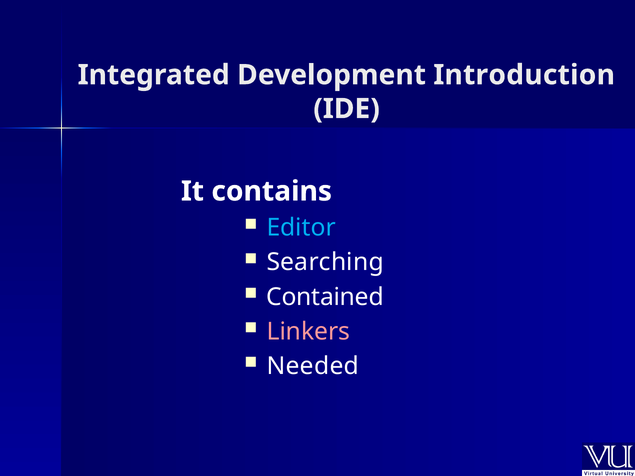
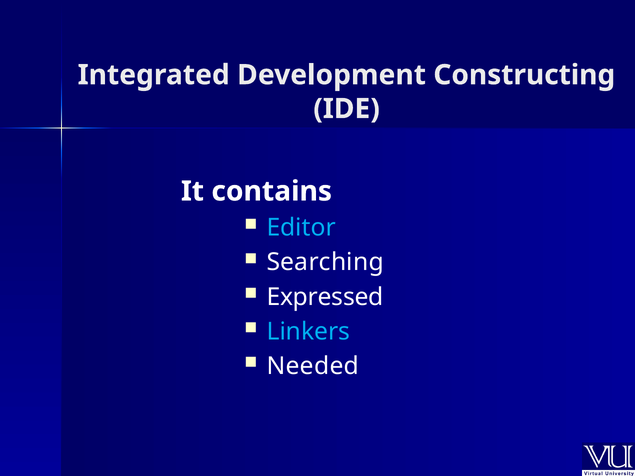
Introduction: Introduction -> Constructing
Contained: Contained -> Expressed
Linkers colour: pink -> light blue
